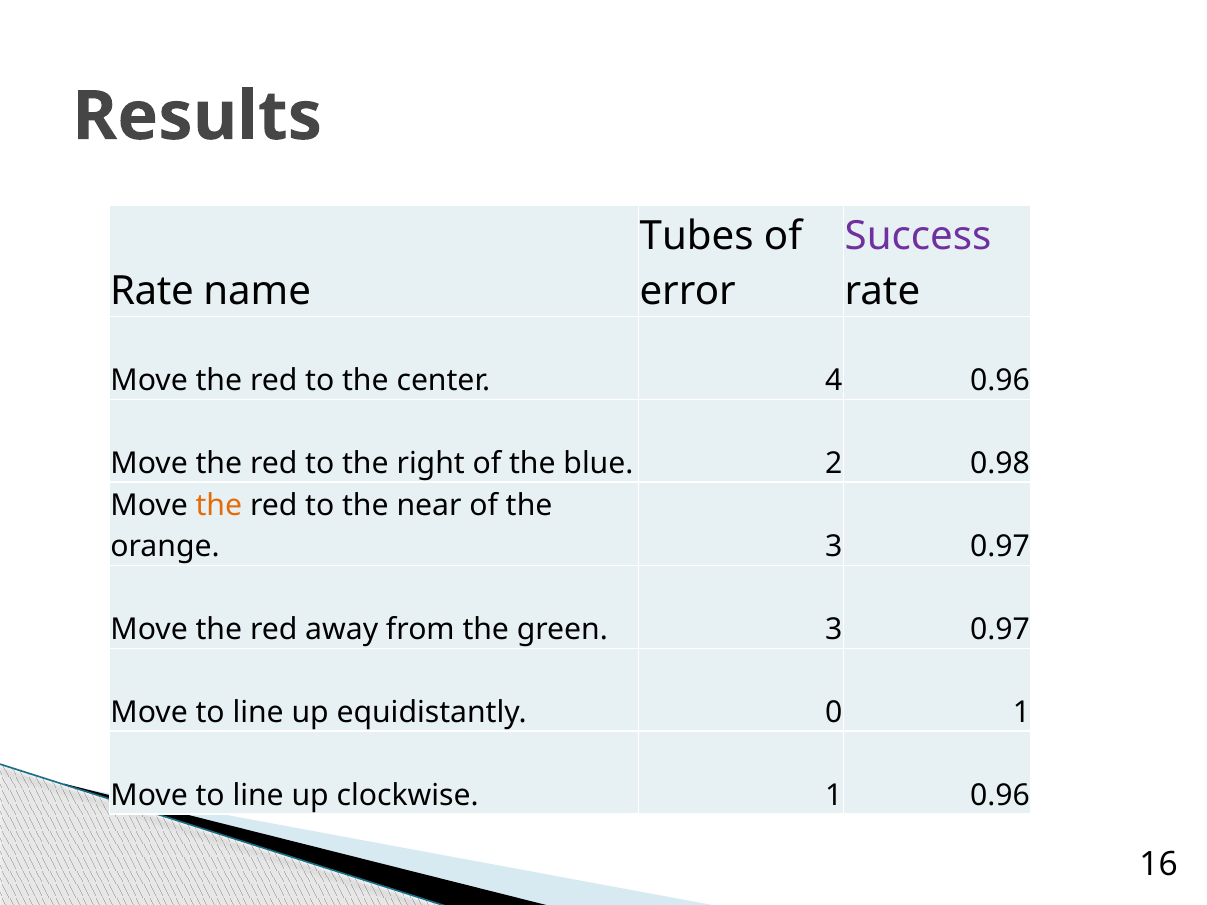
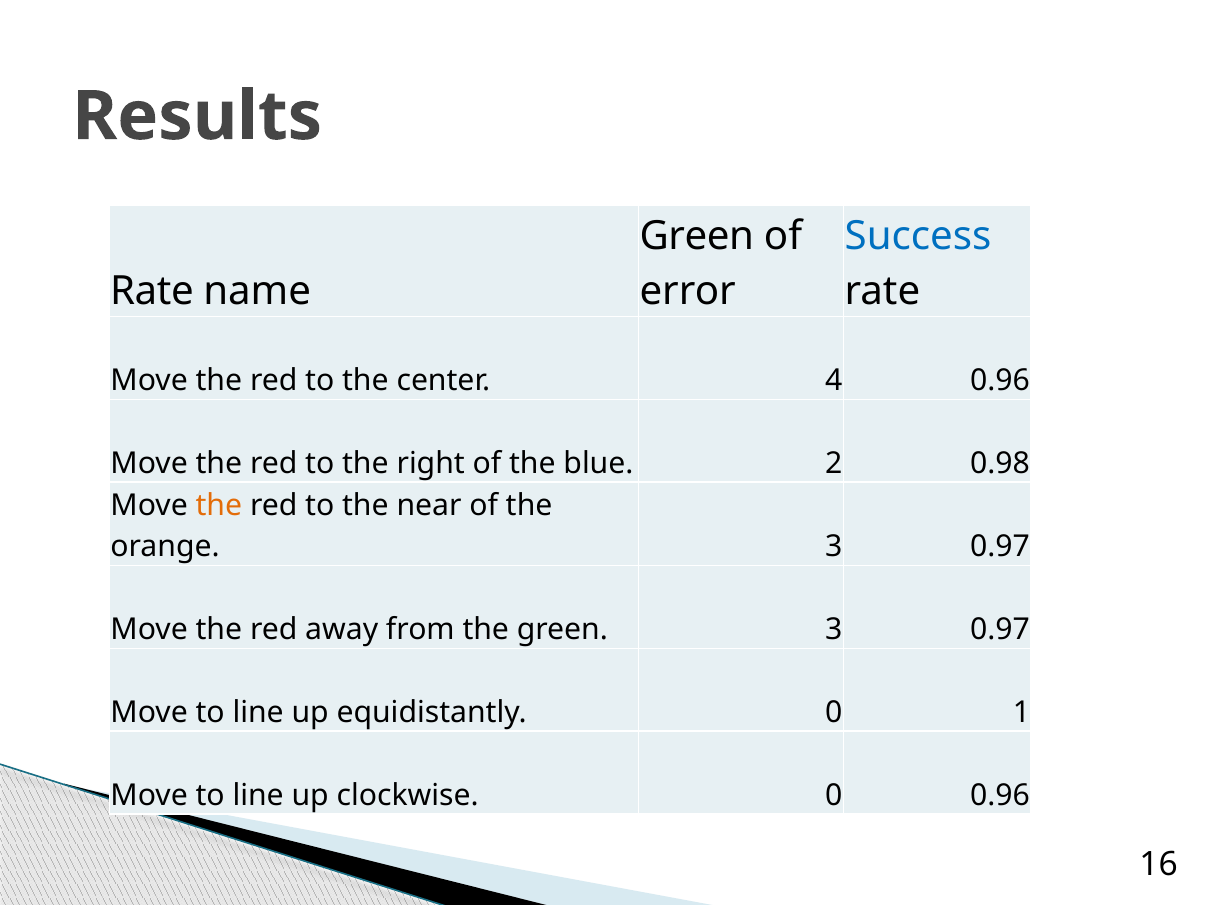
Tubes at (697, 237): Tubes -> Green
Success colour: purple -> blue
clockwise 1: 1 -> 0
